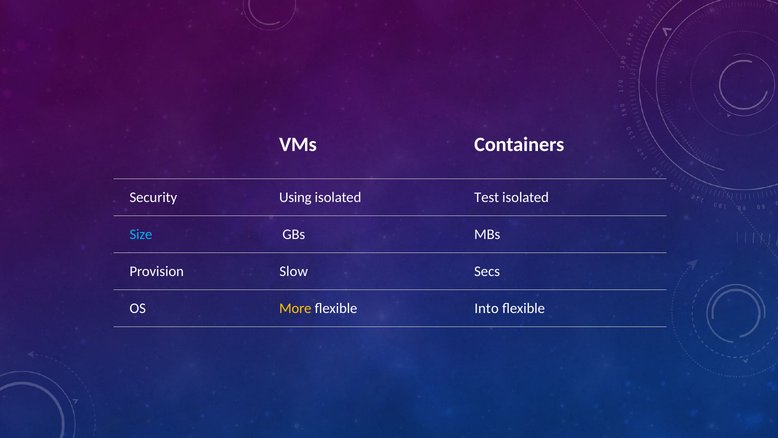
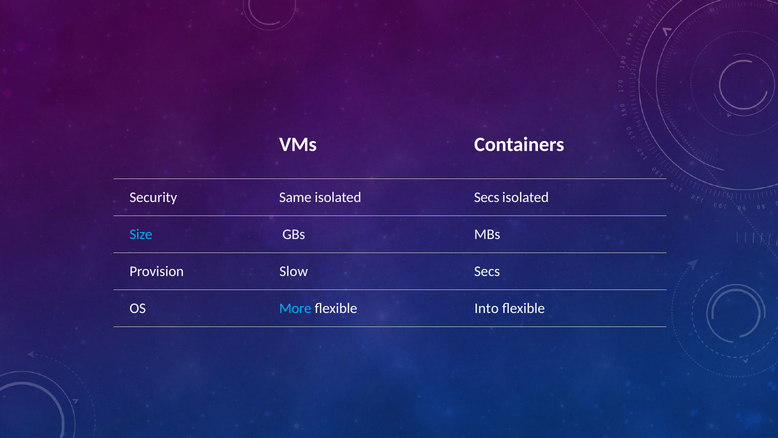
Using: Using -> Same
isolated Test: Test -> Secs
More colour: yellow -> light blue
